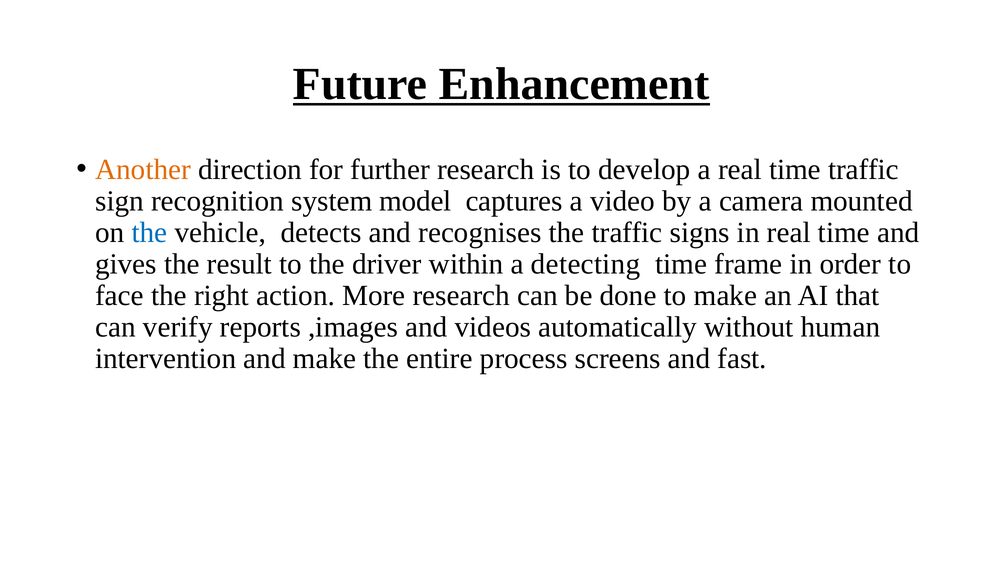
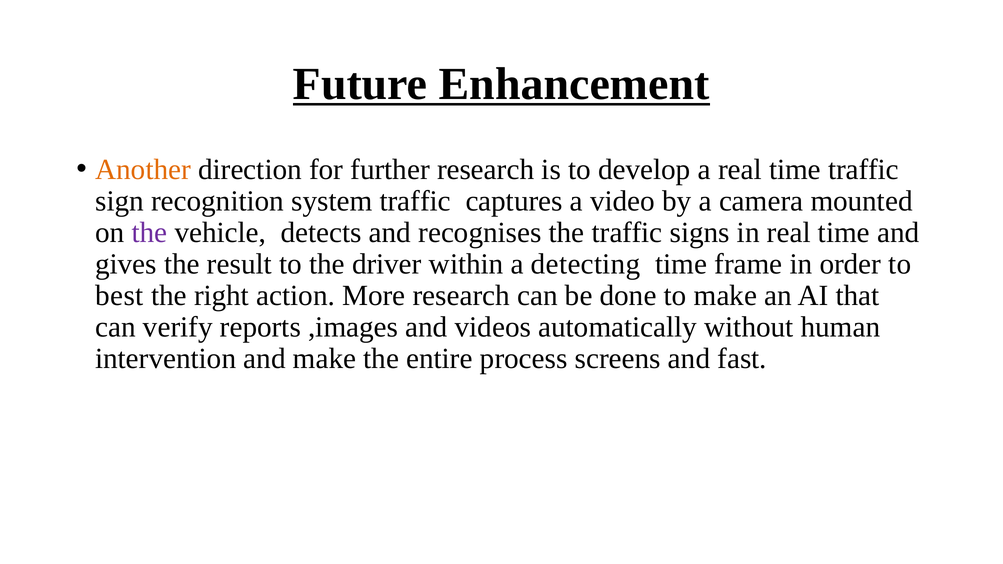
system model: model -> traffic
the at (150, 233) colour: blue -> purple
face: face -> best
